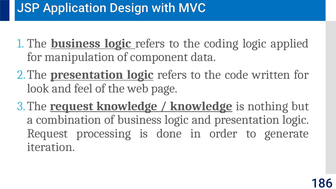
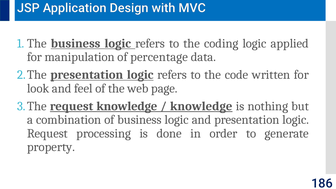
component: component -> percentage
iteration: iteration -> property
